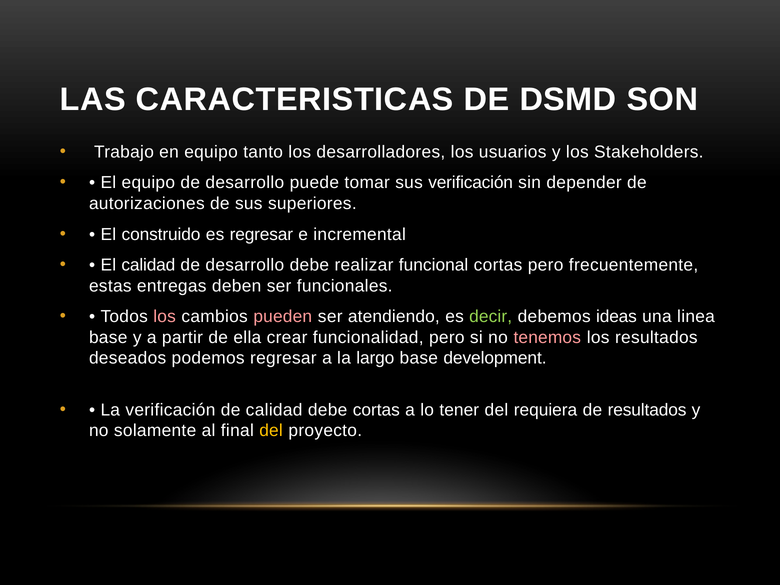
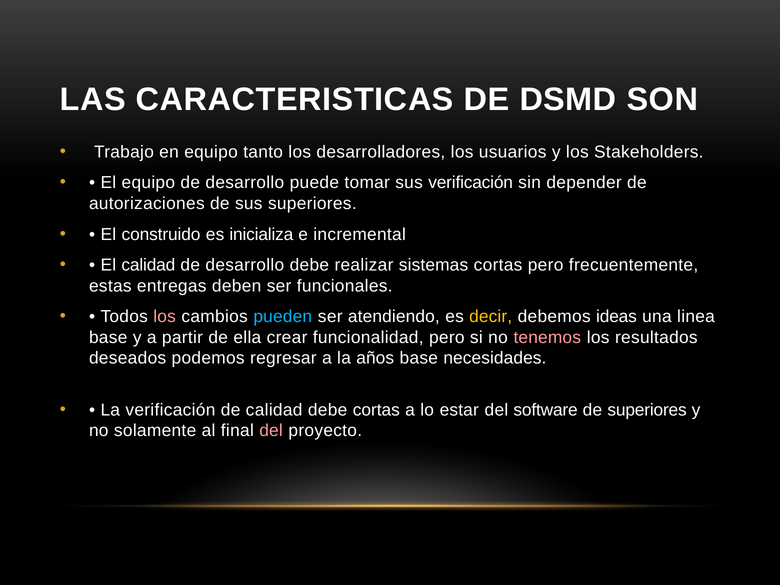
es regresar: regresar -> inicializa
funcional: funcional -> sistemas
pueden colour: pink -> light blue
decir colour: light green -> yellow
largo: largo -> años
development: development -> necesidades
tener: tener -> estar
requiera: requiera -> software
de resultados: resultados -> superiores
del at (271, 431) colour: yellow -> pink
